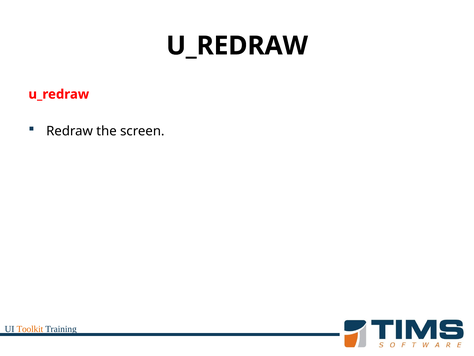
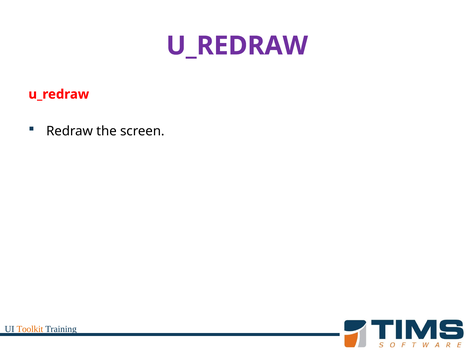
U_REDRAW at (237, 46) colour: black -> purple
